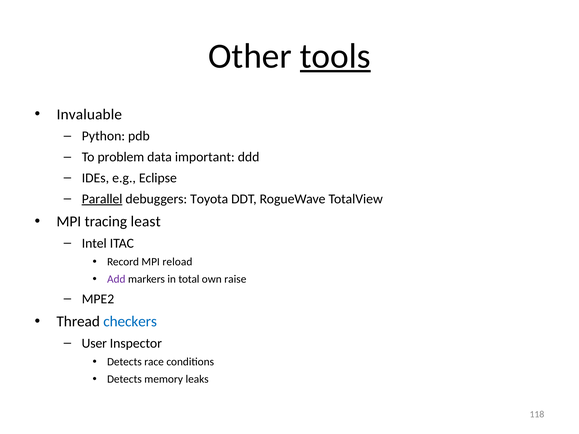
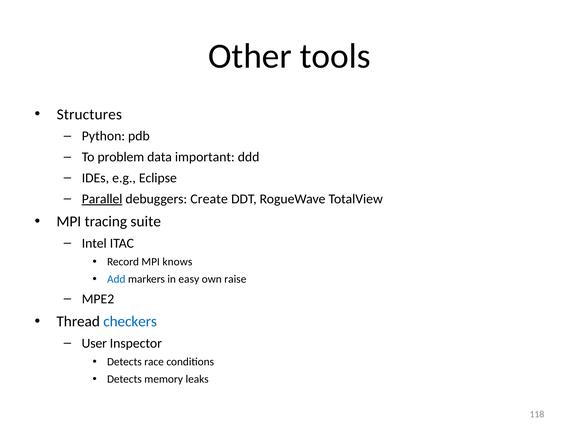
tools underline: present -> none
Invaluable: Invaluable -> Structures
Toyota: Toyota -> Create
least: least -> suite
reload: reload -> knows
Add colour: purple -> blue
total: total -> easy
